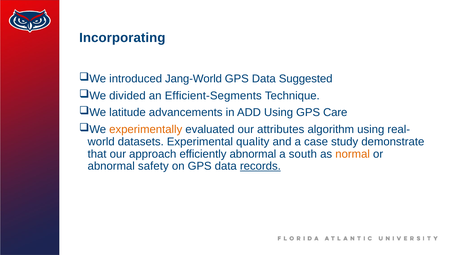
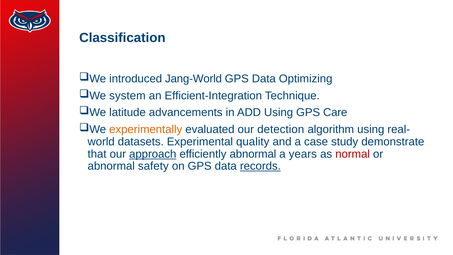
Incorporating: Incorporating -> Classification
Suggested: Suggested -> Optimizing
divided: divided -> system
Efficient-Segments: Efficient-Segments -> Efficient-Integration
attributes: attributes -> detection
approach underline: none -> present
south: south -> years
normal colour: orange -> red
